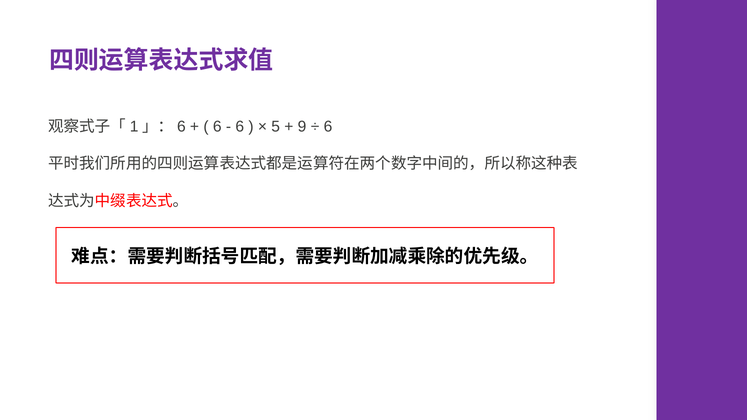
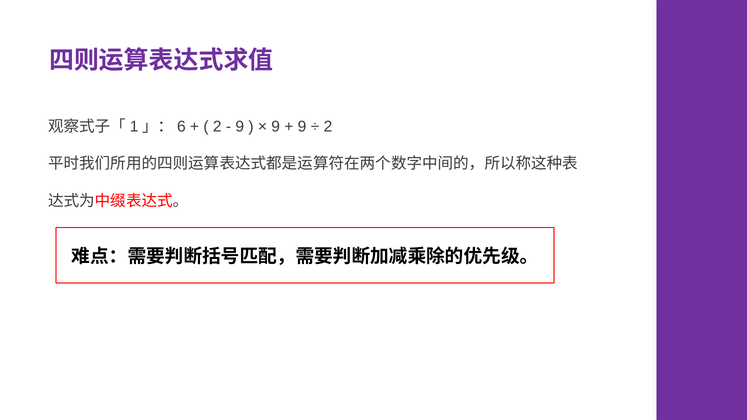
6 at (217, 126): 6 -> 2
6 at (240, 126): 6 -> 9
5 at (276, 126): 5 -> 9
6 at (328, 126): 6 -> 2
